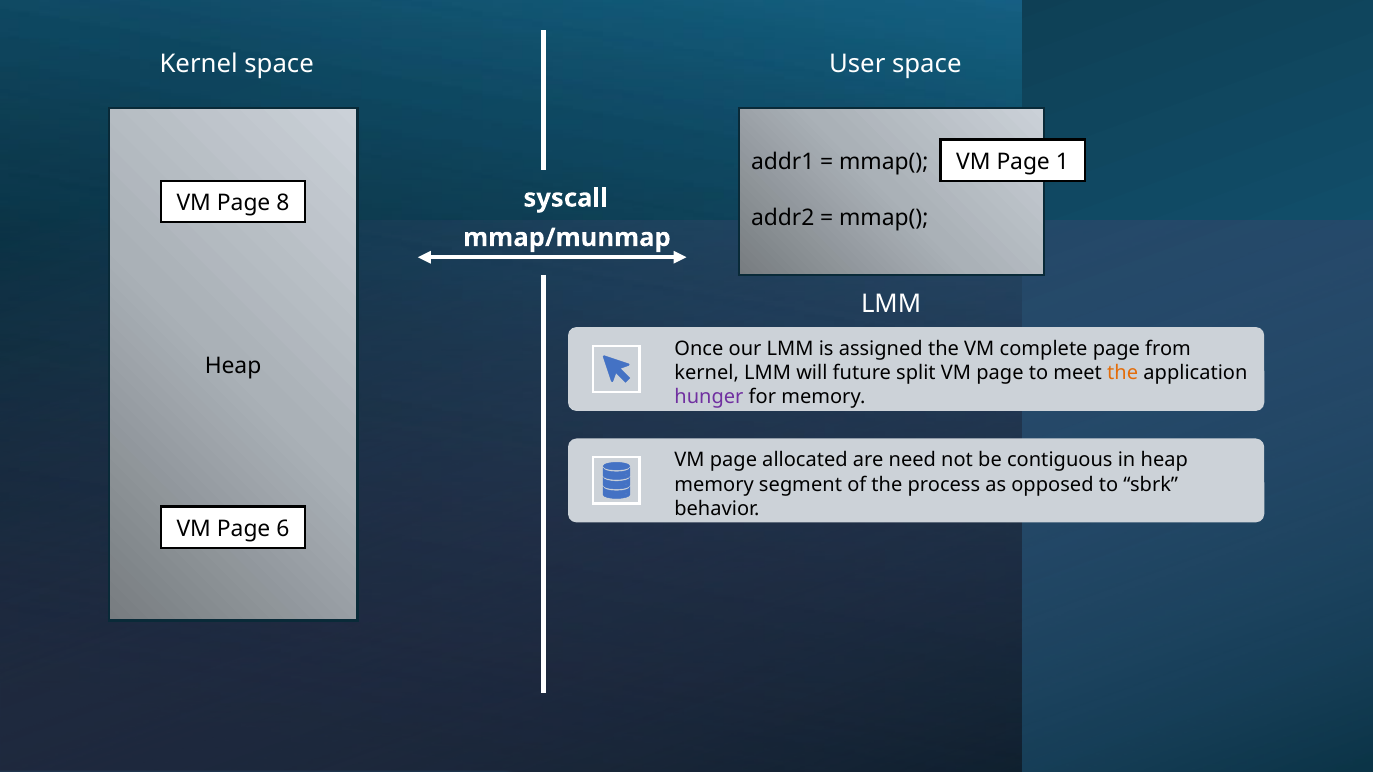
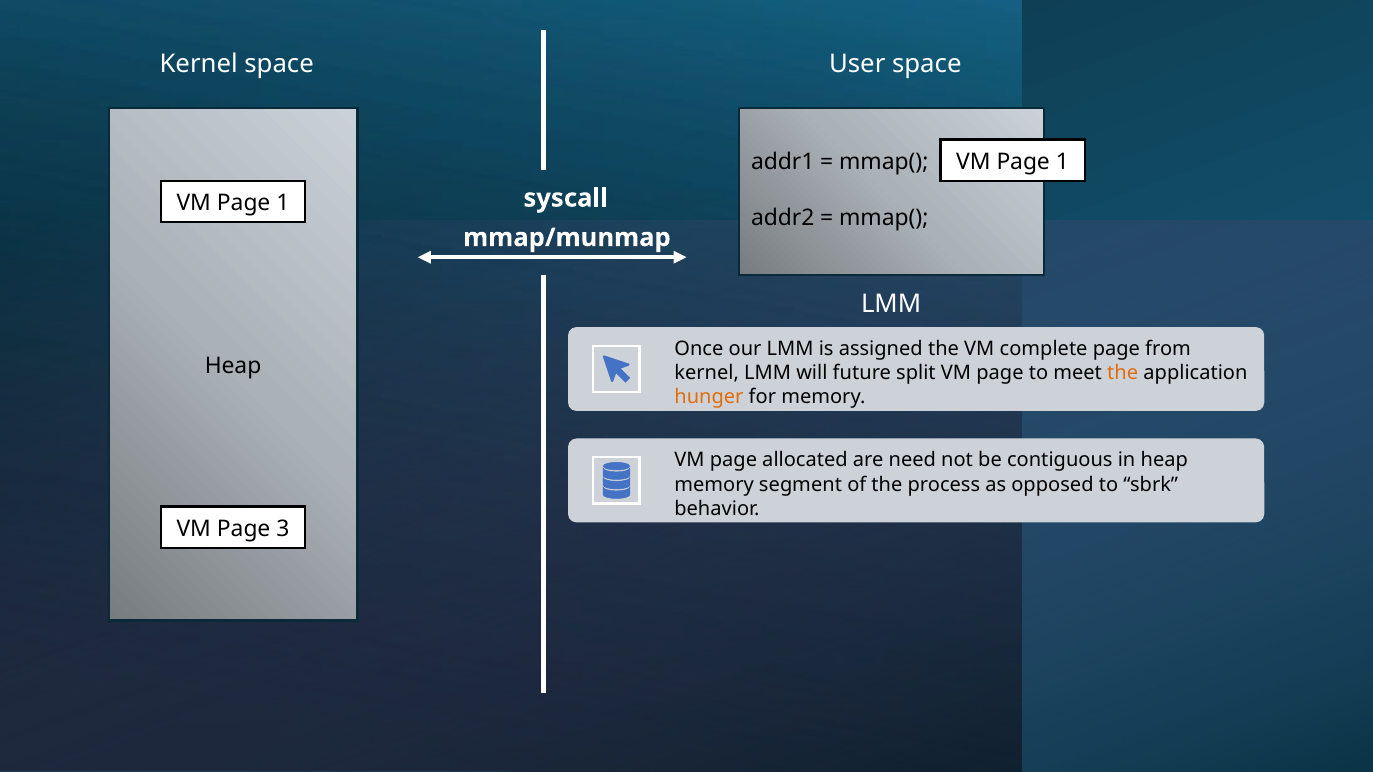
8 at (283, 203): 8 -> 1
hunger colour: purple -> orange
6: 6 -> 3
